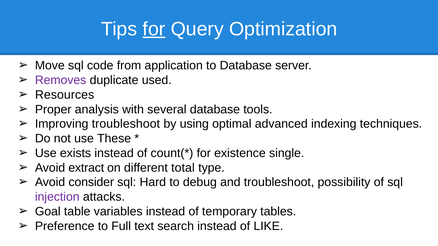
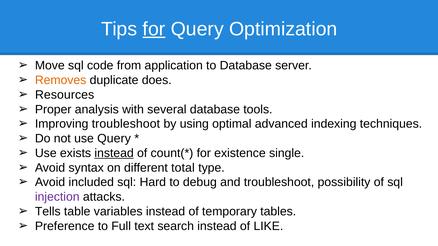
Removes colour: purple -> orange
used: used -> does
use These: These -> Query
instead at (114, 153) underline: none -> present
extract: extract -> syntax
consider: consider -> included
Goal: Goal -> Tells
